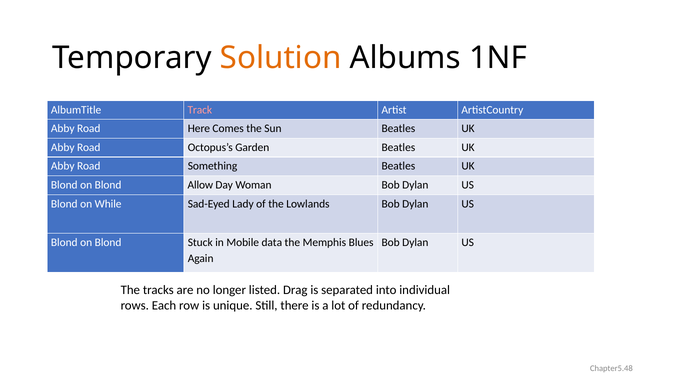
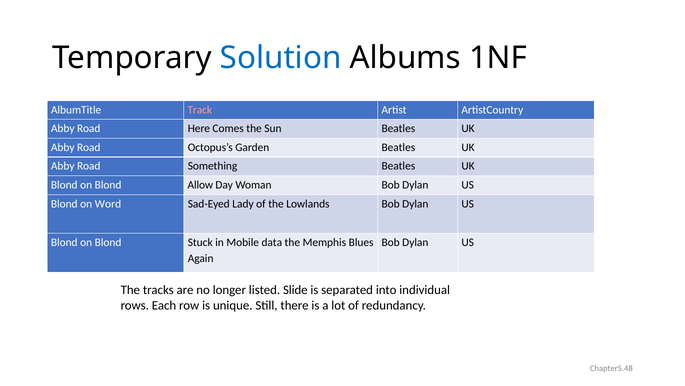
Solution colour: orange -> blue
While: While -> Word
Drag: Drag -> Slide
